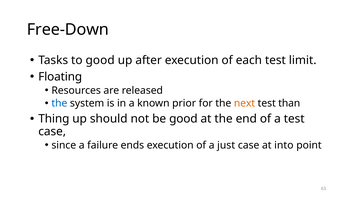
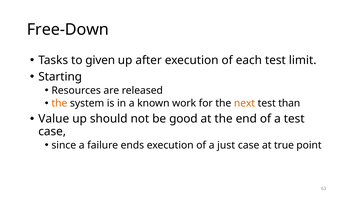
to good: good -> given
Floating: Floating -> Starting
the at (59, 104) colour: blue -> orange
prior: prior -> work
Thing: Thing -> Value
into: into -> true
